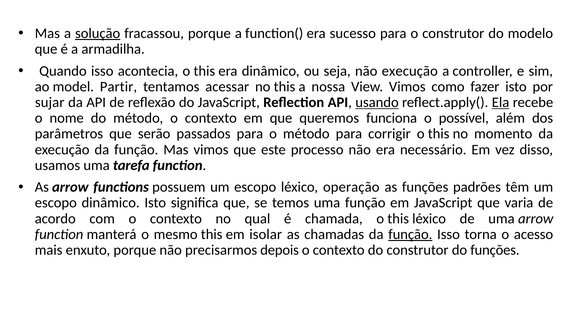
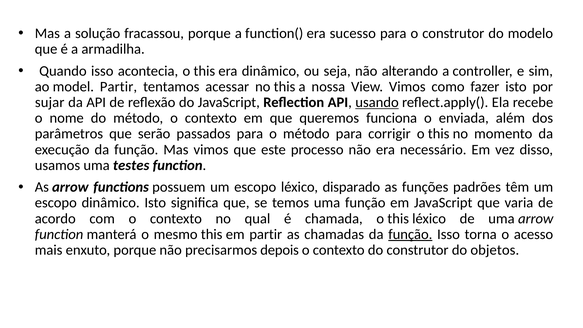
solução underline: present -> none
não execução: execução -> alterando
Ela underline: present -> none
possível: possível -> enviada
tarefa: tarefa -> testes
operação: operação -> disparado
em isolar: isolar -> partir
do funções: funções -> objetos
